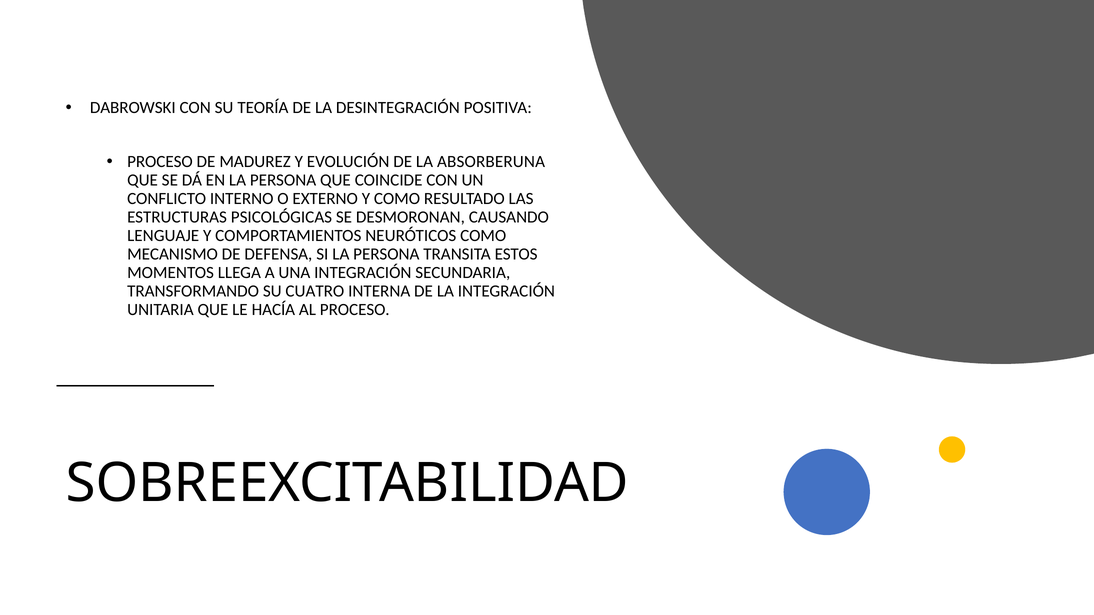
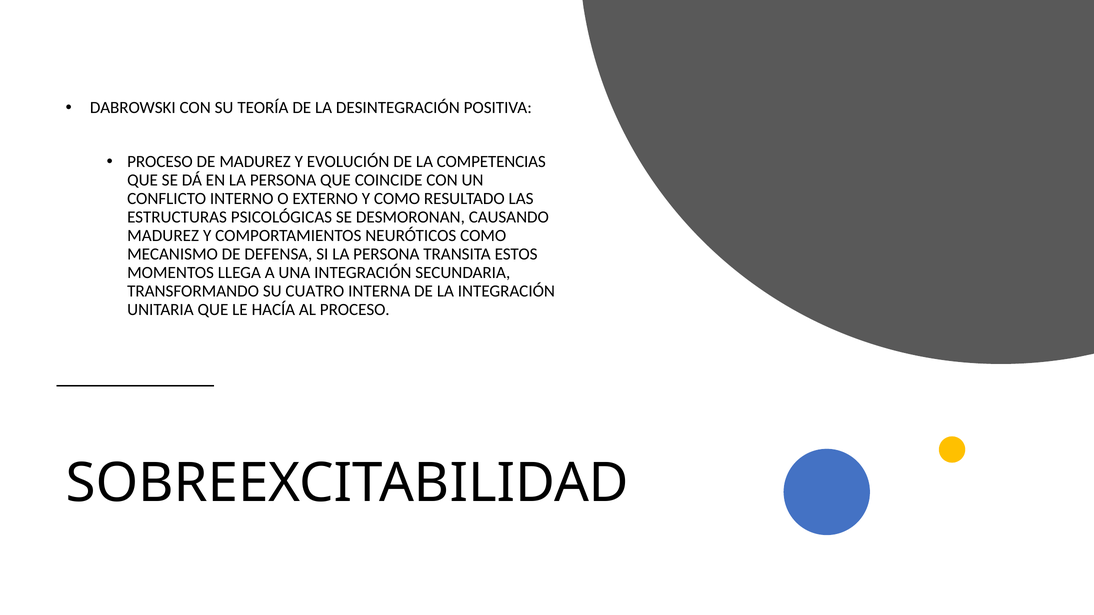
ABSORBERUNA: ABSORBERUNA -> COMPETENCIAS
LENGUAJE at (163, 236): LENGUAJE -> MADUREZ
